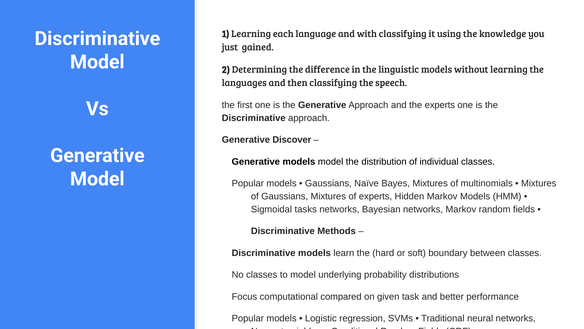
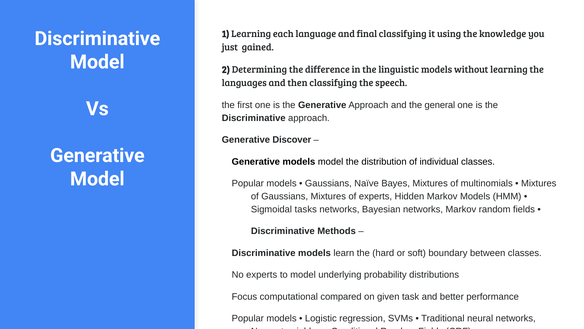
with: with -> final
the experts: experts -> general
No classes: classes -> experts
